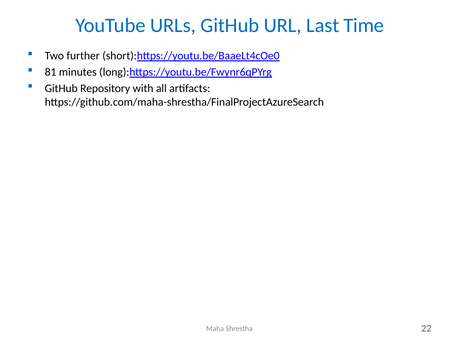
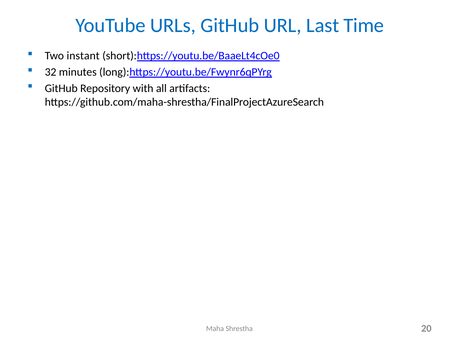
further: further -> instant
81: 81 -> 32
22: 22 -> 20
